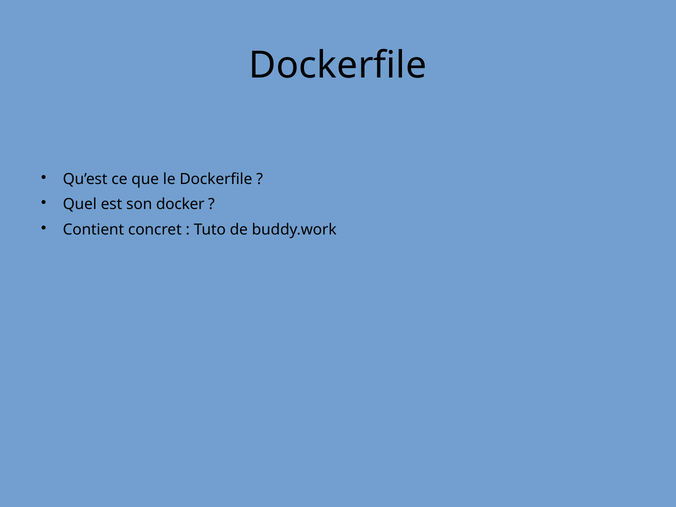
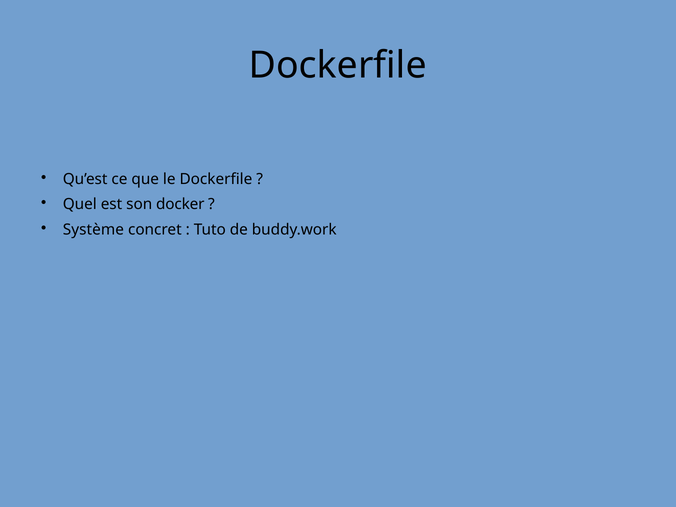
Contient: Contient -> Système
